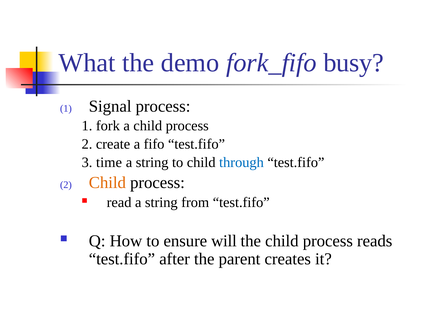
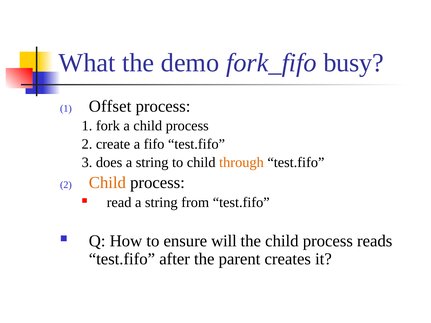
Signal: Signal -> Offset
time: time -> does
through colour: blue -> orange
